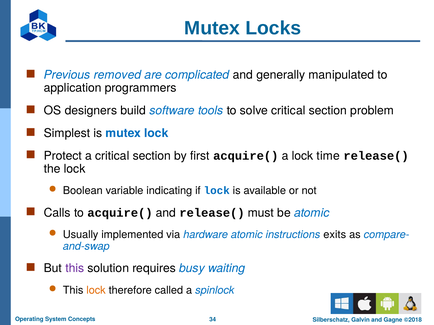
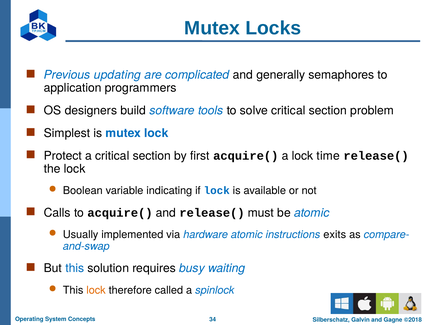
removed: removed -> updating
manipulated: manipulated -> semaphores
this at (75, 269) colour: purple -> blue
